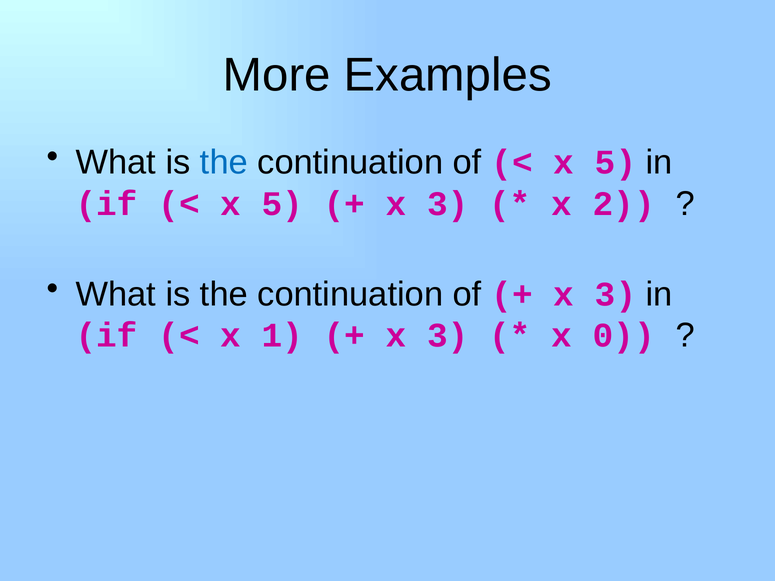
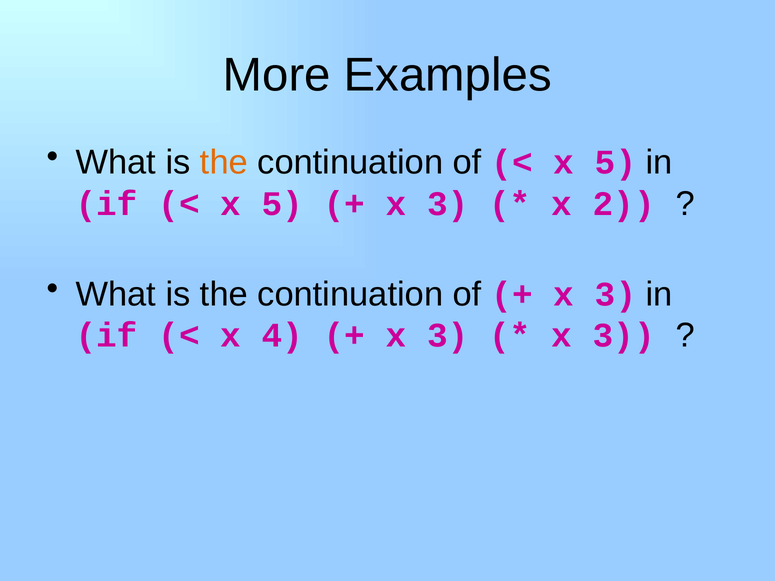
the at (224, 163) colour: blue -> orange
1: 1 -> 4
0 at (624, 336): 0 -> 3
